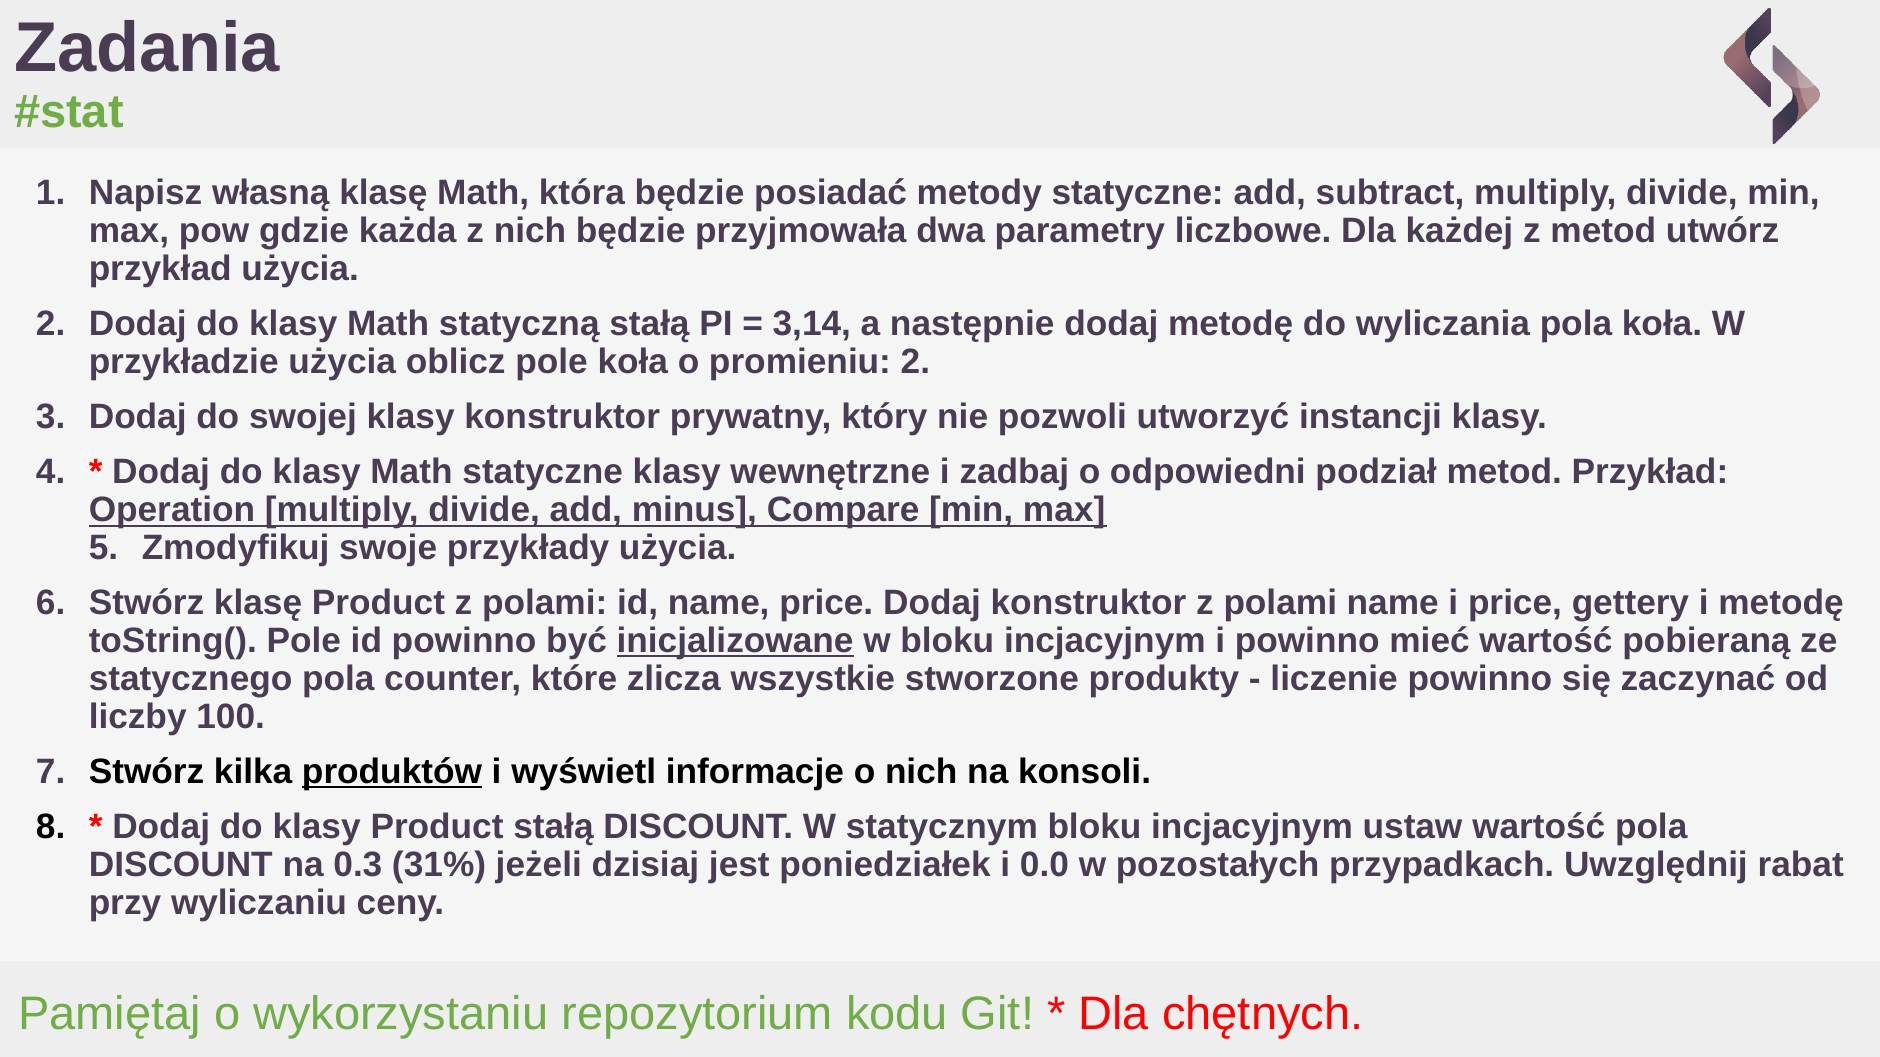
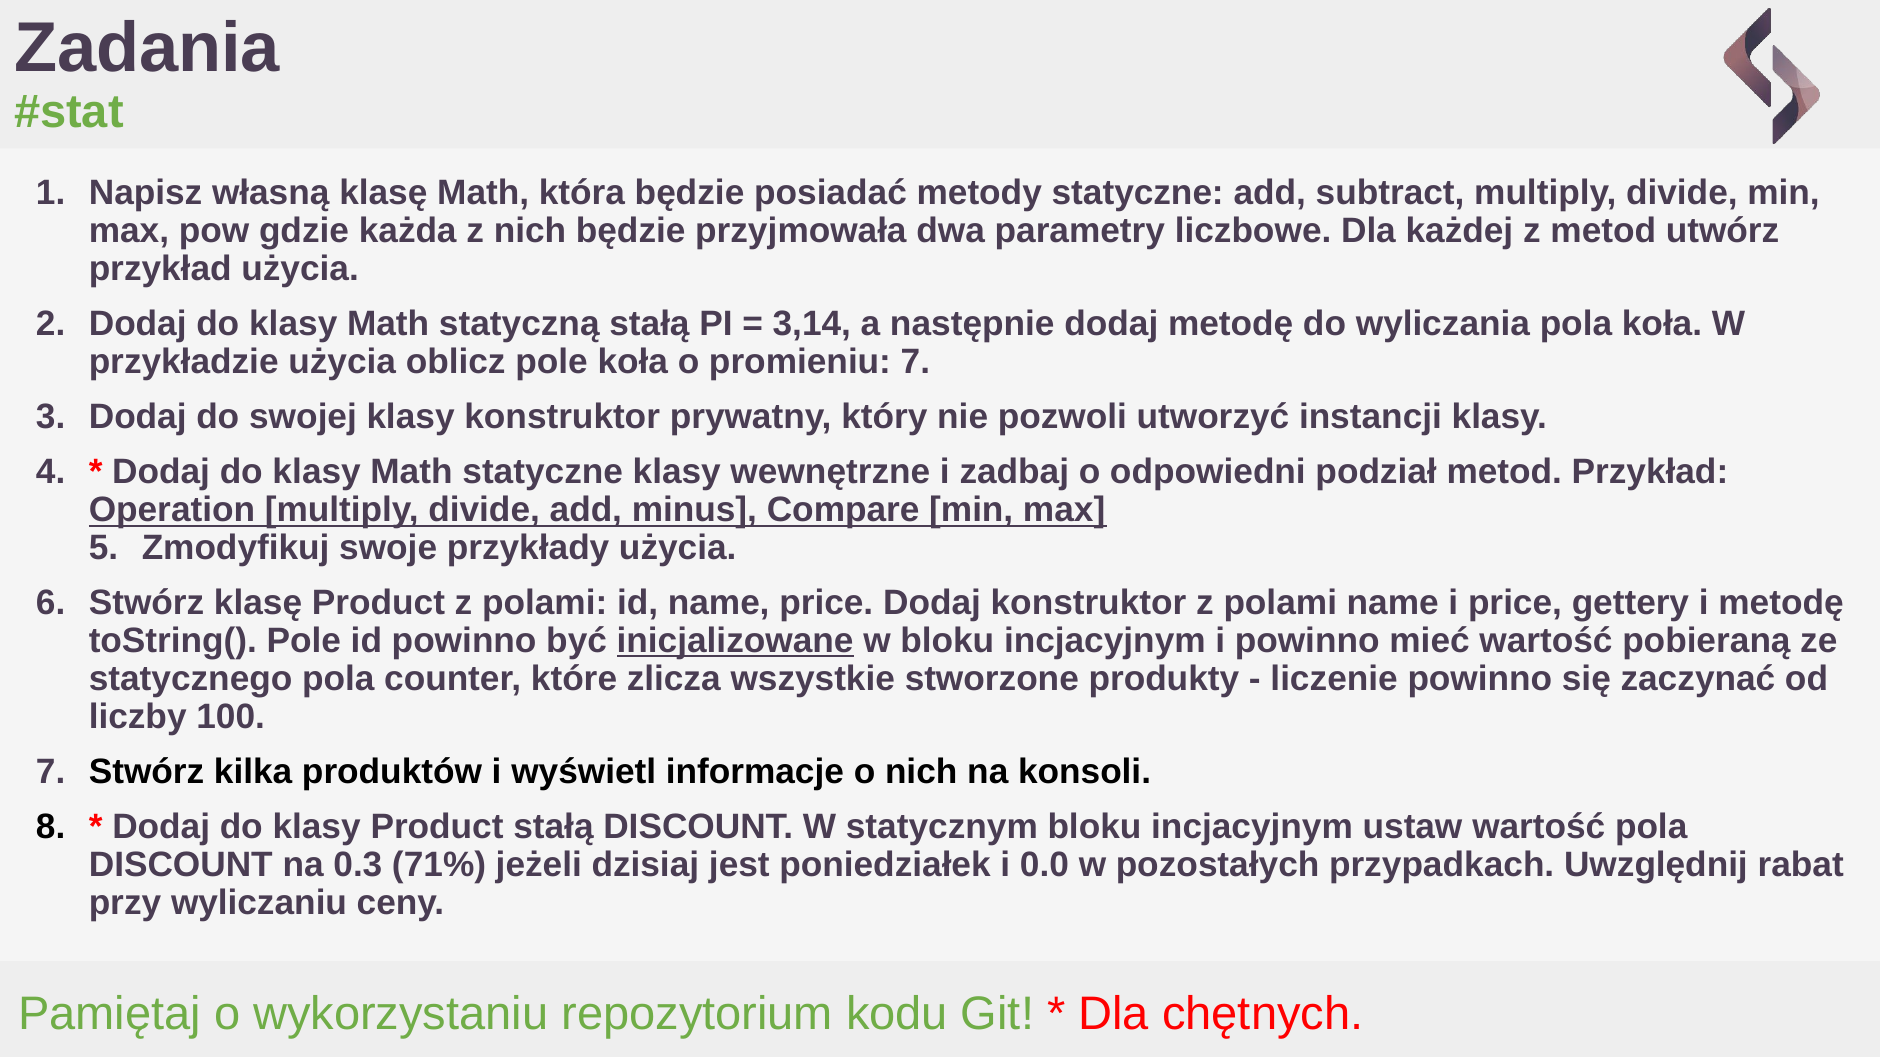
promieniu 2: 2 -> 7
produktów underline: present -> none
31%: 31% -> 71%
